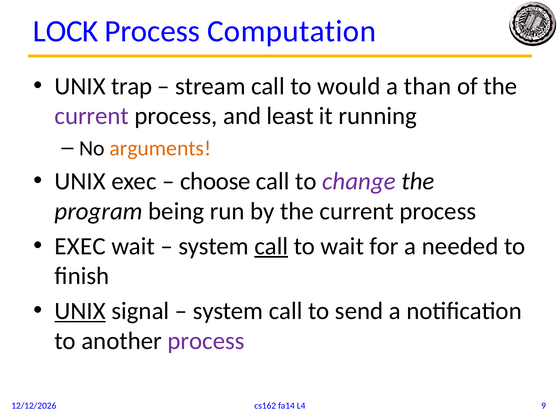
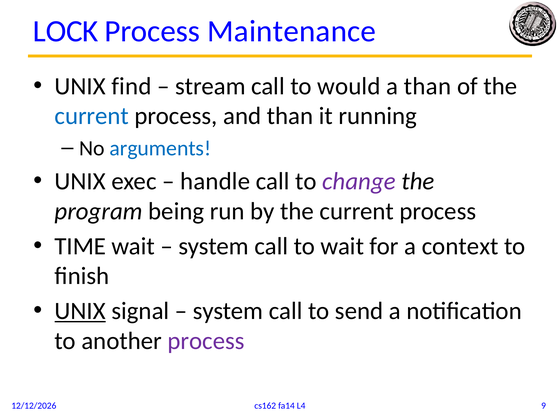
Computation: Computation -> Maintenance
trap: trap -> find
current at (92, 116) colour: purple -> blue
and least: least -> than
arguments colour: orange -> blue
choose: choose -> handle
EXEC at (80, 246): EXEC -> TIME
call at (271, 246) underline: present -> none
needed: needed -> context
